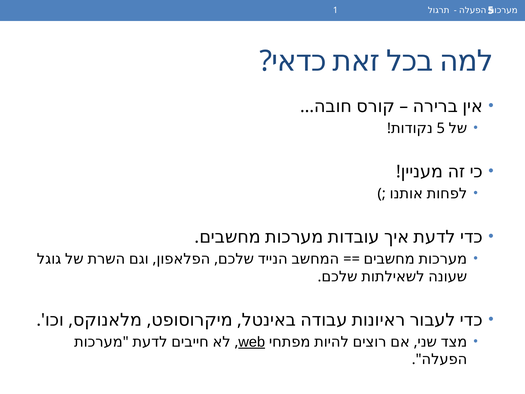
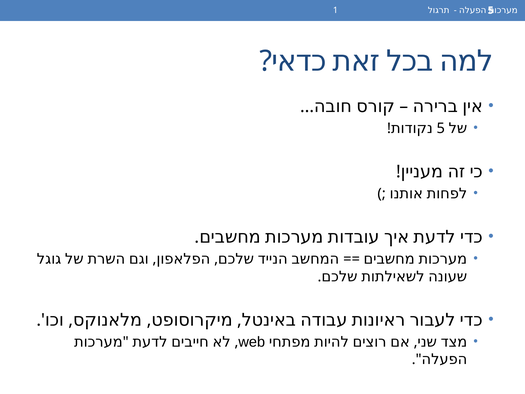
web underline: present -> none
